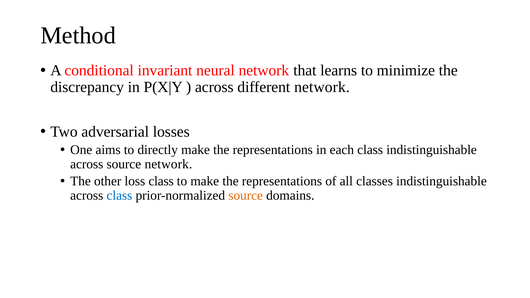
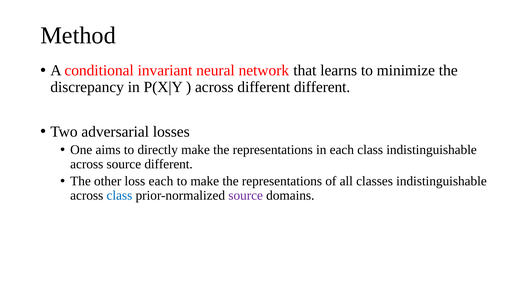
different network: network -> different
source network: network -> different
loss class: class -> each
source at (246, 196) colour: orange -> purple
